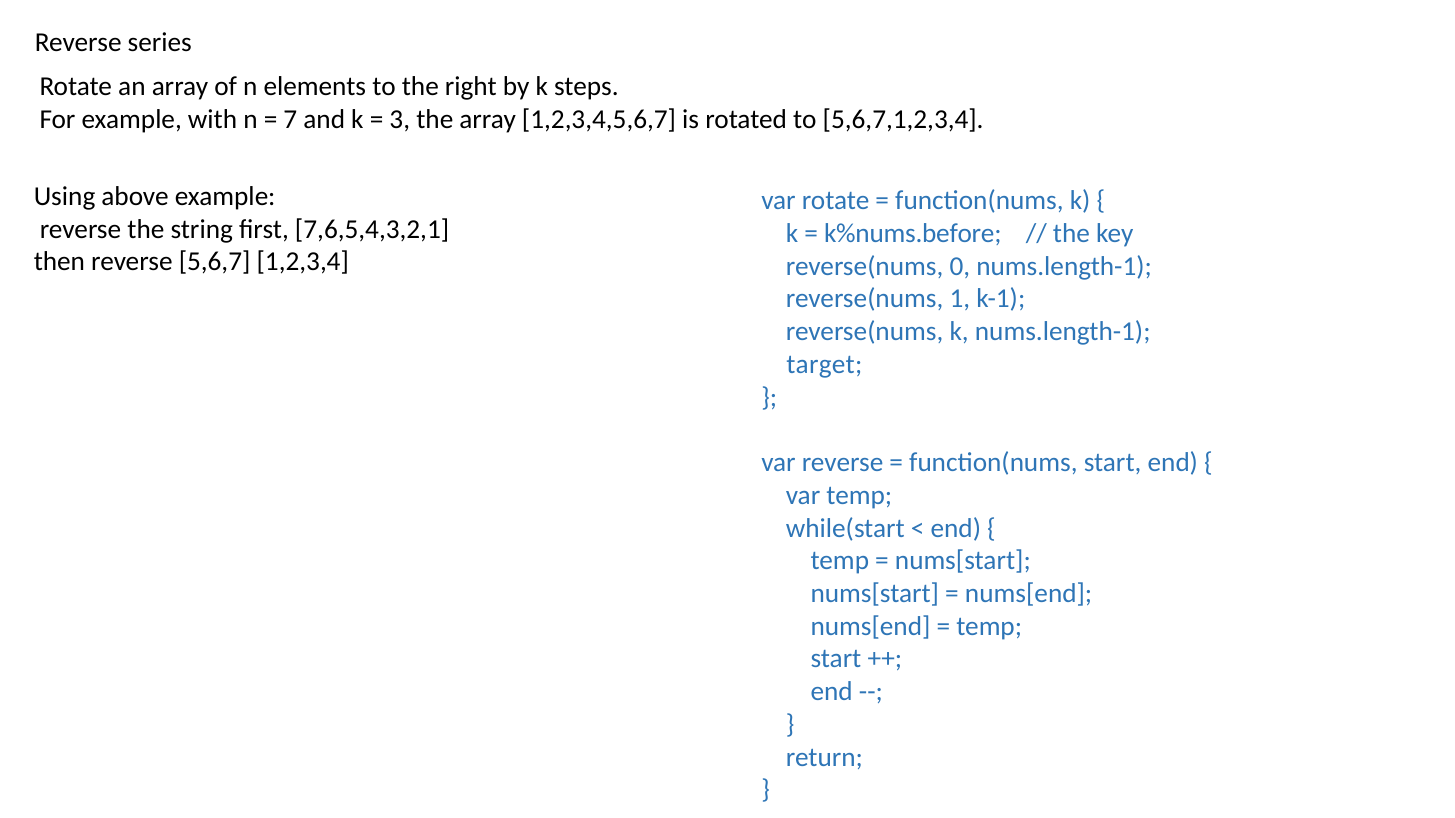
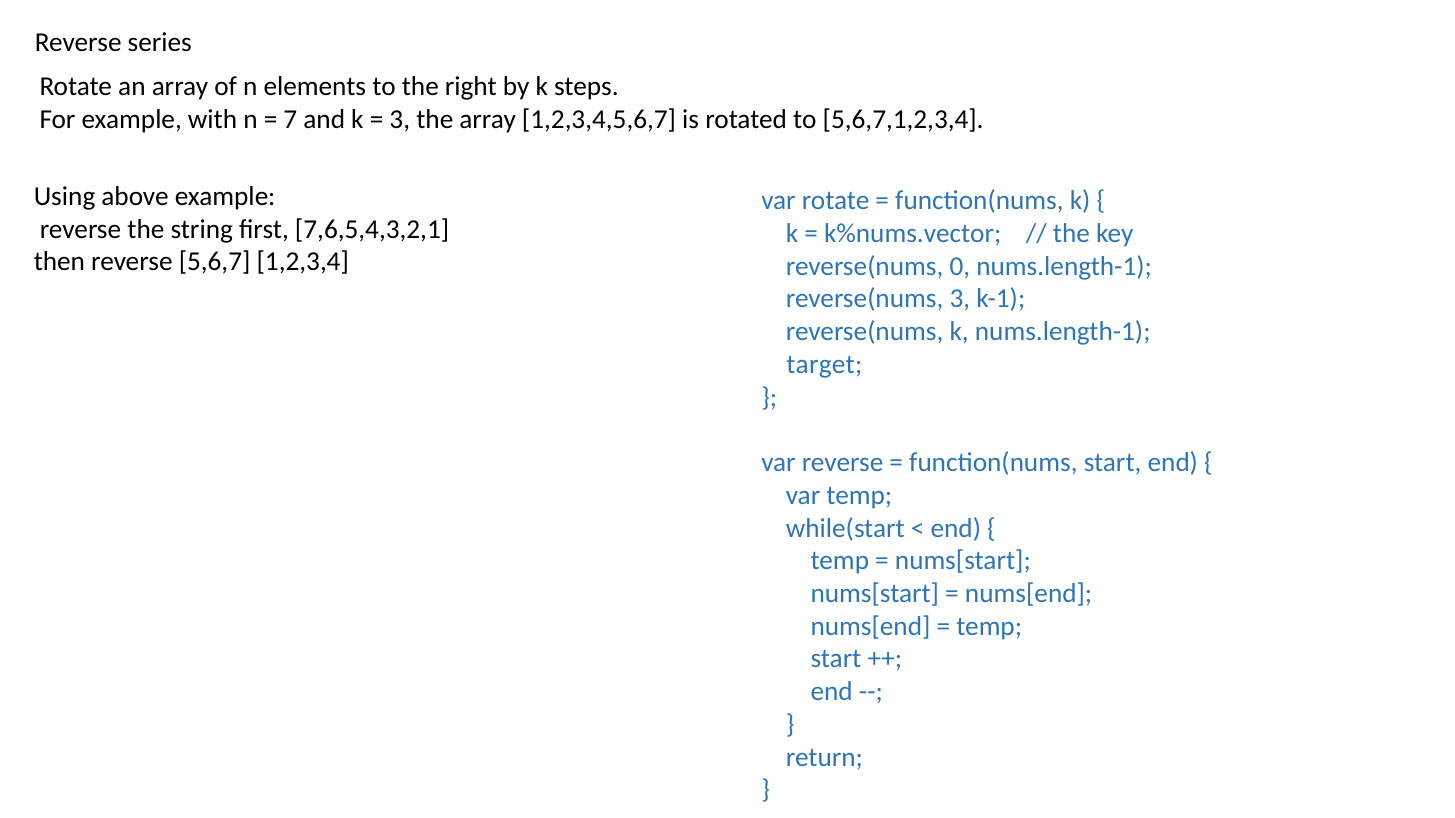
k%nums.before: k%nums.before -> k%nums.vector
reverse(nums 1: 1 -> 3
